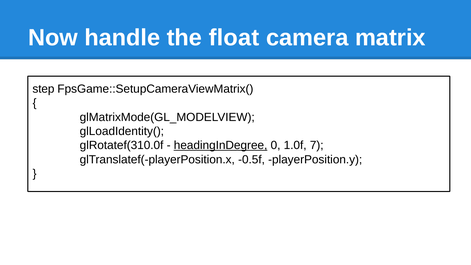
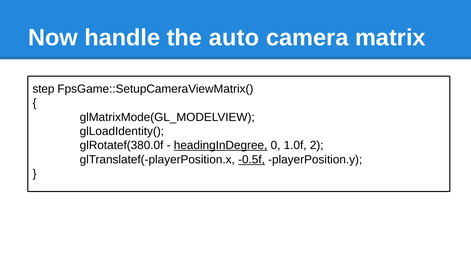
float: float -> auto
glRotatef(310.0f: glRotatef(310.0f -> glRotatef(380.0f
7: 7 -> 2
-0.5f underline: none -> present
